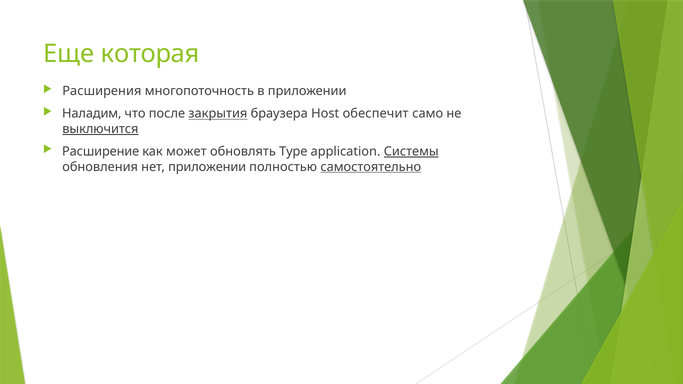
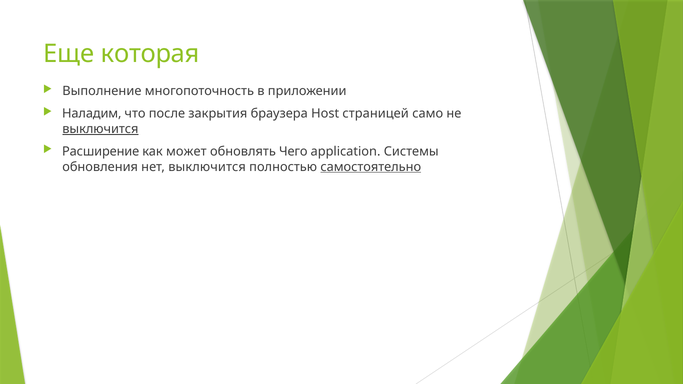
Расширения: Расширения -> Выполнение
закрытия underline: present -> none
обеспечит: обеспечит -> страницей
Type: Type -> Чего
Системы underline: present -> none
нет приложении: приложении -> выключится
